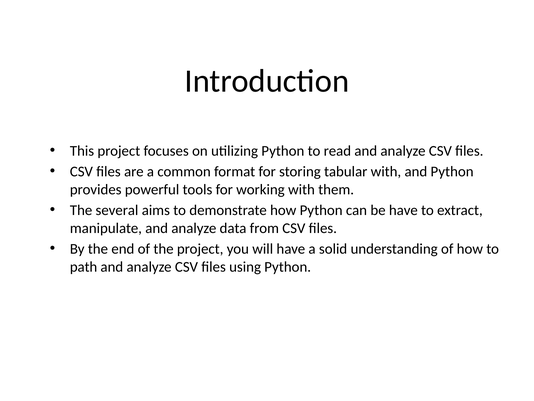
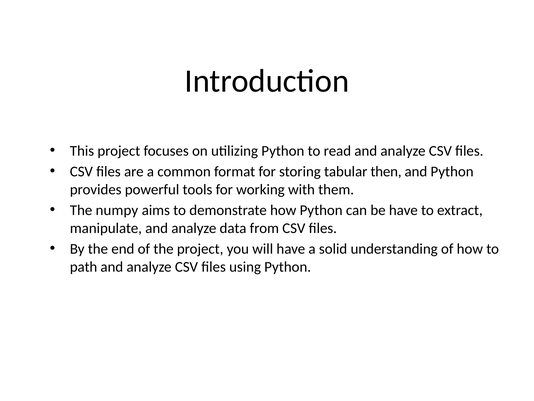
tabular with: with -> then
several: several -> numpy
